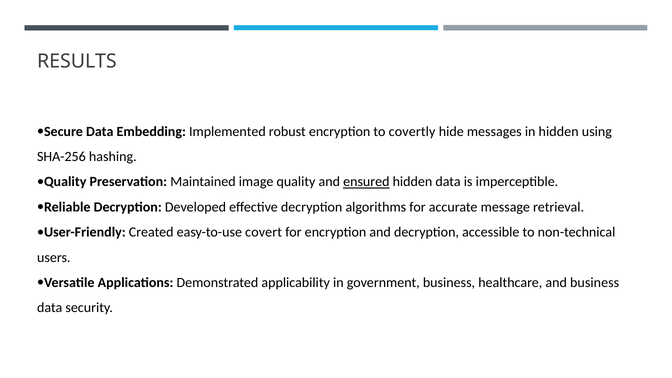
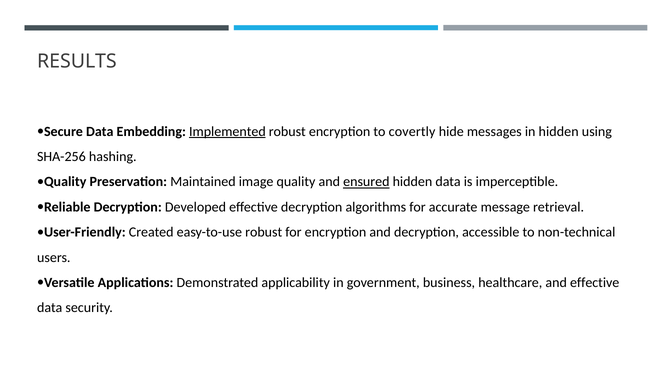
Implemented underline: none -> present
easy-to-use covert: covert -> robust
and business: business -> effective
